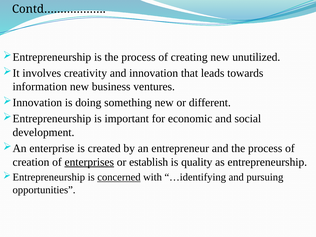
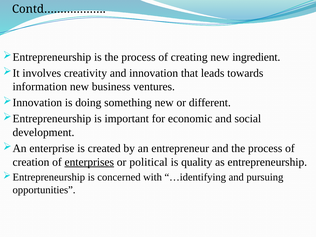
unutilized: unutilized -> ingredient
establish: establish -> political
concerned underline: present -> none
